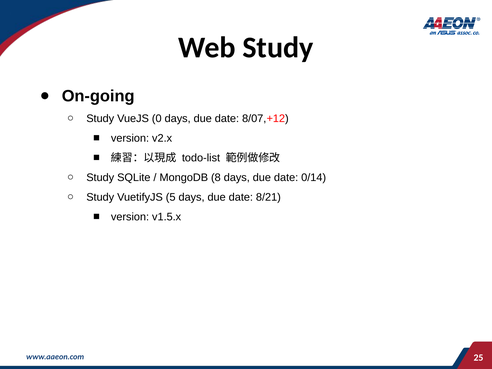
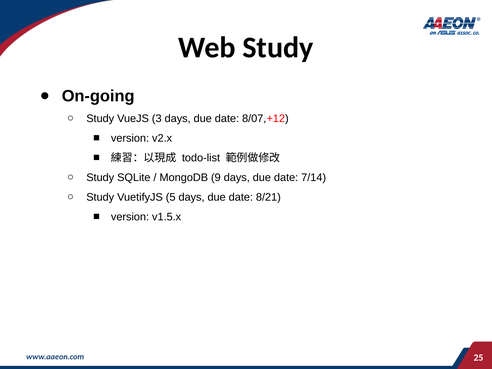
0: 0 -> 3
8: 8 -> 9
0/14: 0/14 -> 7/14
